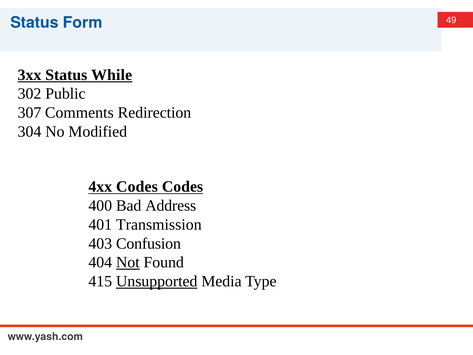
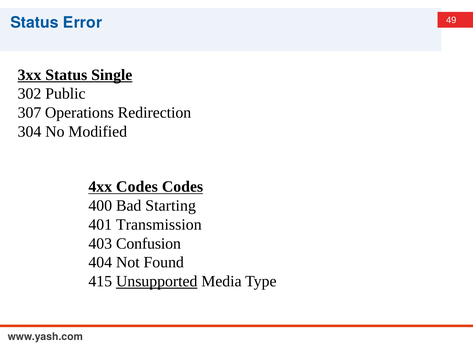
Form: Form -> Error
While: While -> Single
Comments: Comments -> Operations
Address: Address -> Starting
Not underline: present -> none
